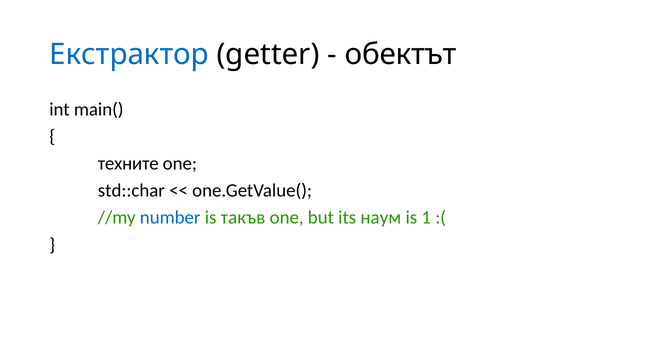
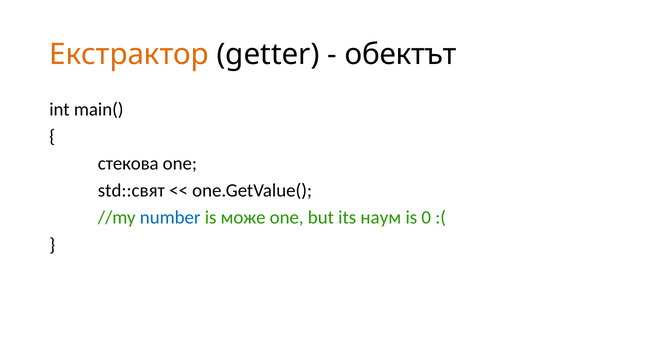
Екстрактор colour: blue -> orange
техните: техните -> стекова
std::char: std::char -> std::свят
такъв: такъв -> може
1: 1 -> 0
